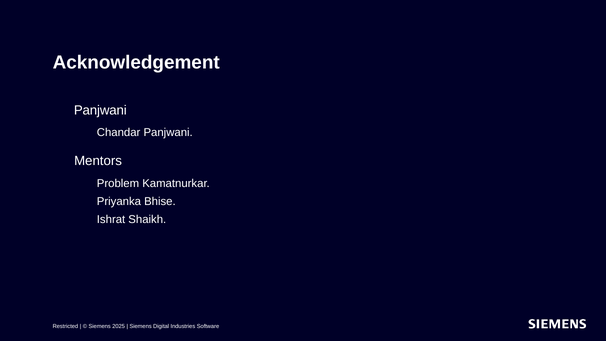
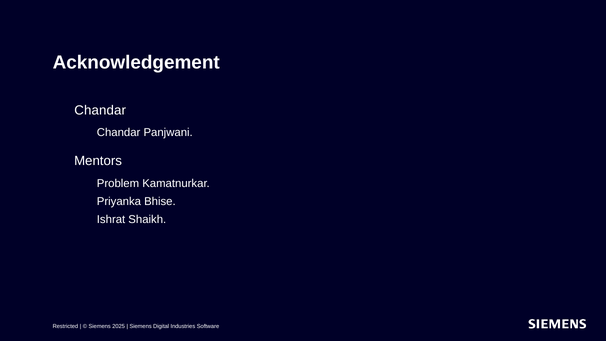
Panjwani at (100, 110): Panjwani -> Chandar
